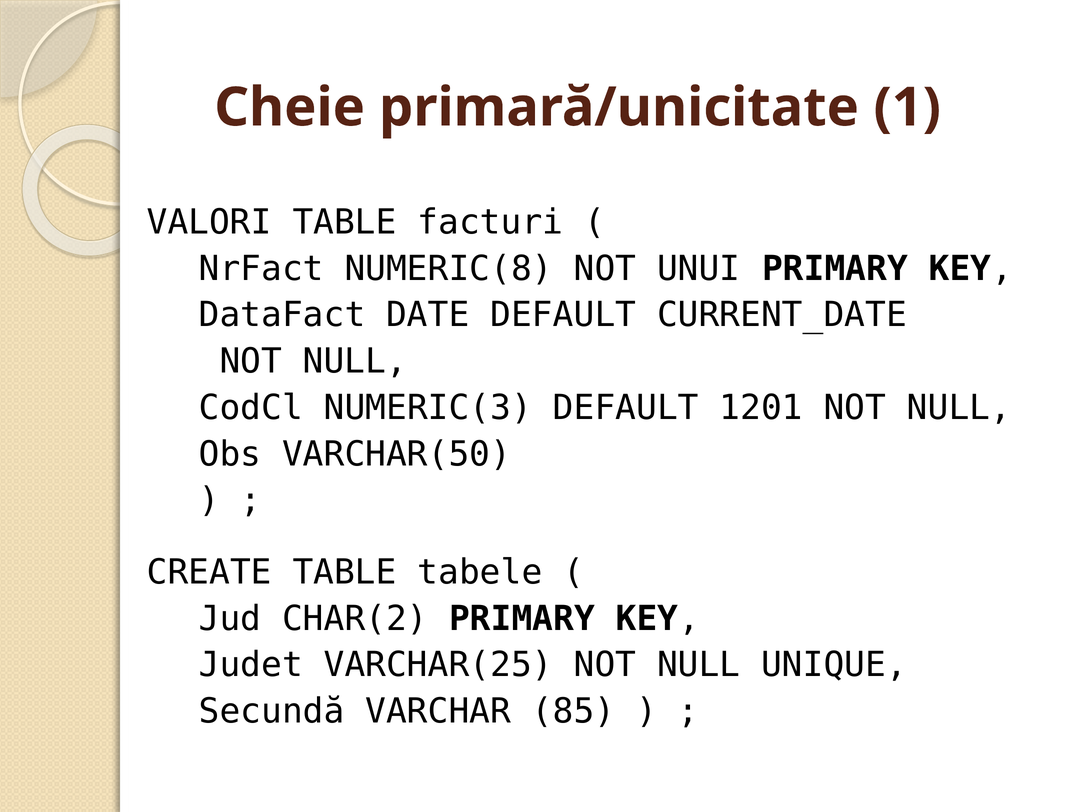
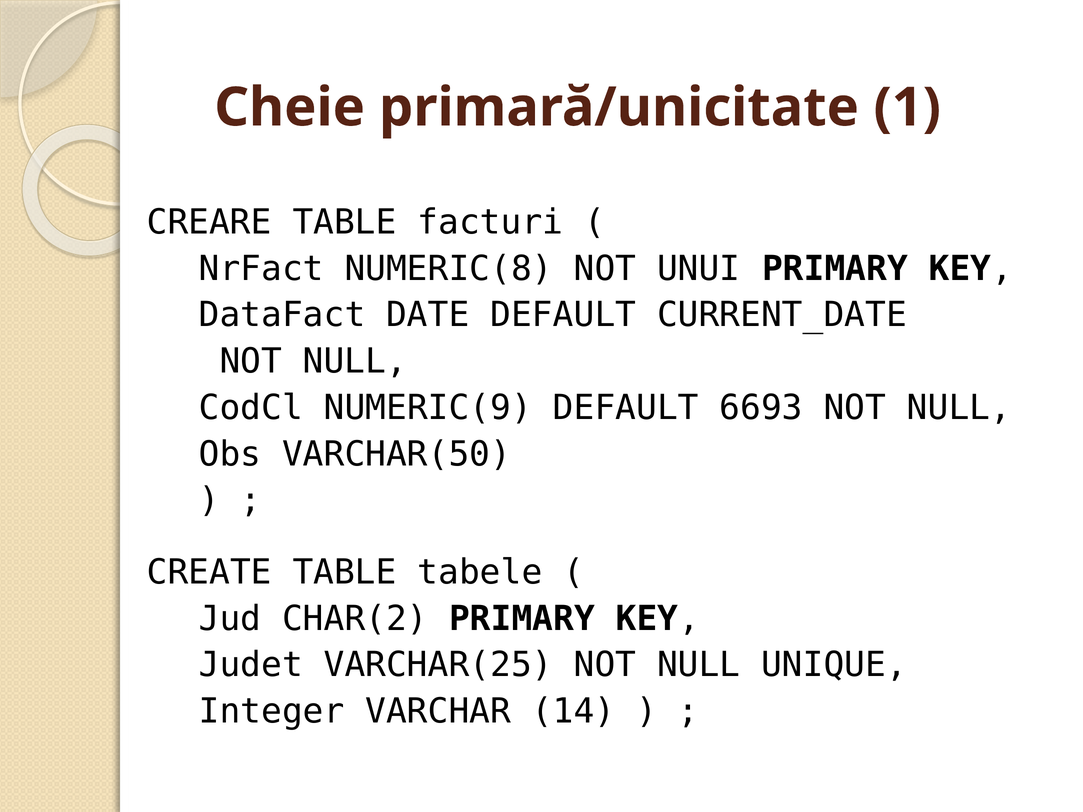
VALORI: VALORI -> CREARE
NUMERIC(3: NUMERIC(3 -> NUMERIC(9
1201: 1201 -> 6693
Secundă: Secundă -> Integer
85: 85 -> 14
